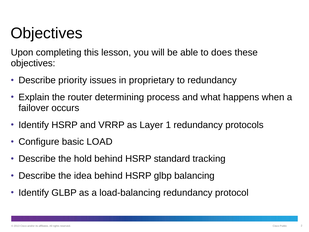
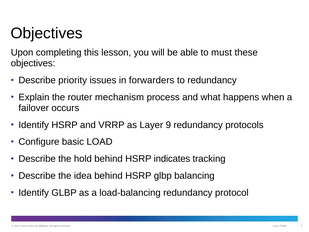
does: does -> must
proprietary: proprietary -> forwarders
determining: determining -> mechanism
1: 1 -> 9
standard: standard -> indicates
